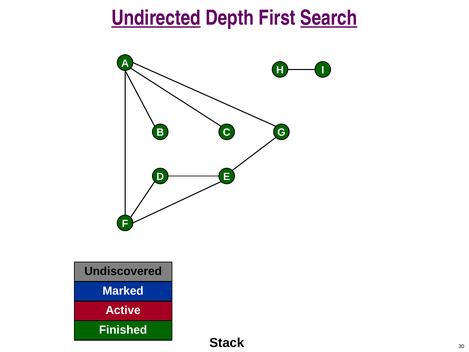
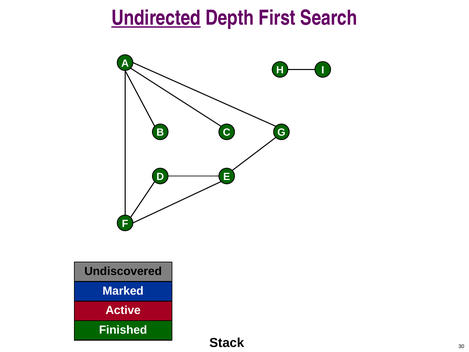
Search underline: present -> none
